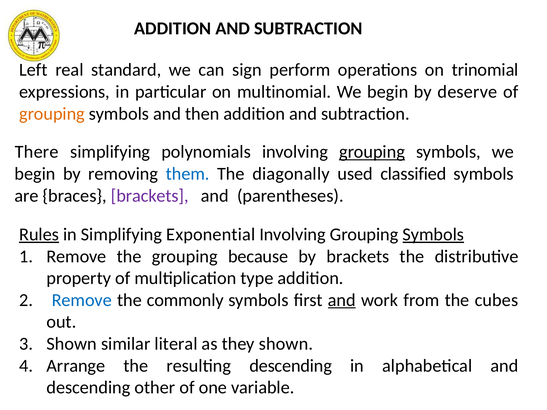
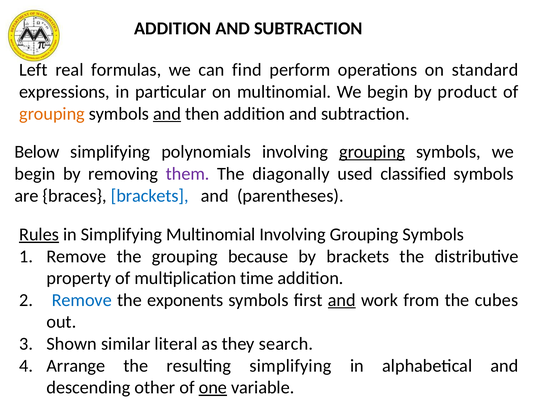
standard: standard -> formulas
sign: sign -> find
trinomial: trinomial -> standard
deserve: deserve -> product
and at (167, 114) underline: none -> present
There: There -> Below
them colour: blue -> purple
brackets at (150, 196) colour: purple -> blue
Simplifying Exponential: Exponential -> Multinomial
Symbols at (433, 235) underline: present -> none
type: type -> time
commonly: commonly -> exponents
they shown: shown -> search
resulting descending: descending -> simplifying
one underline: none -> present
